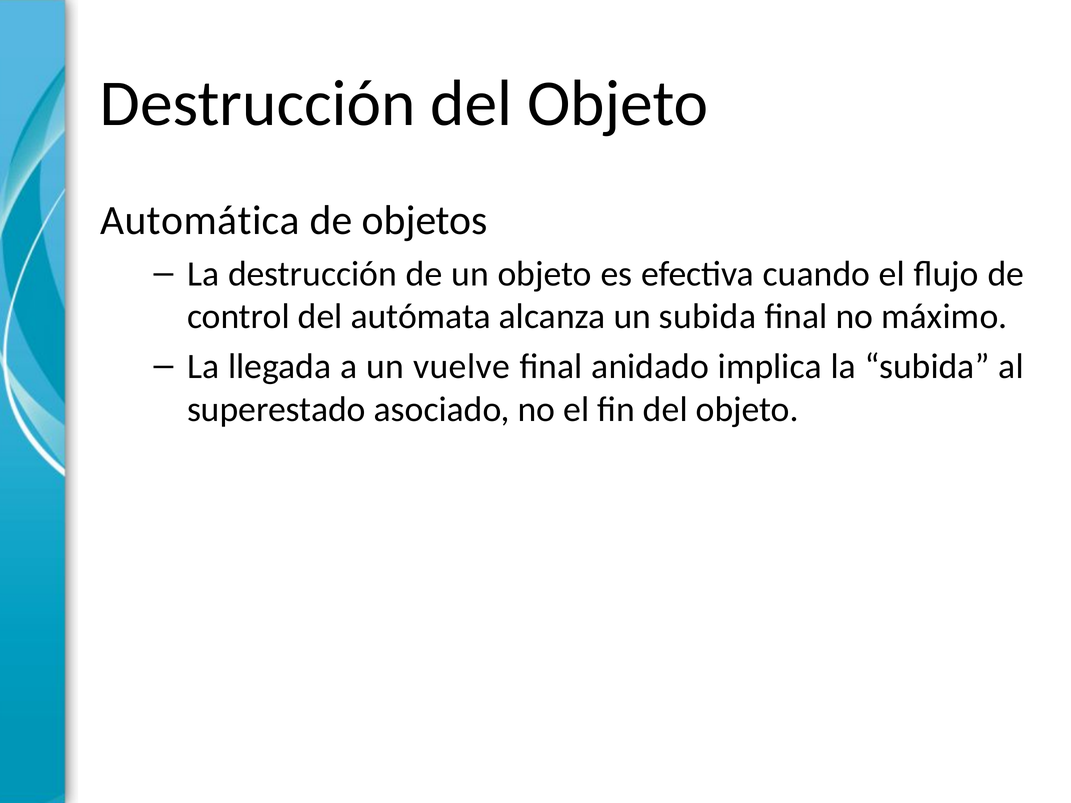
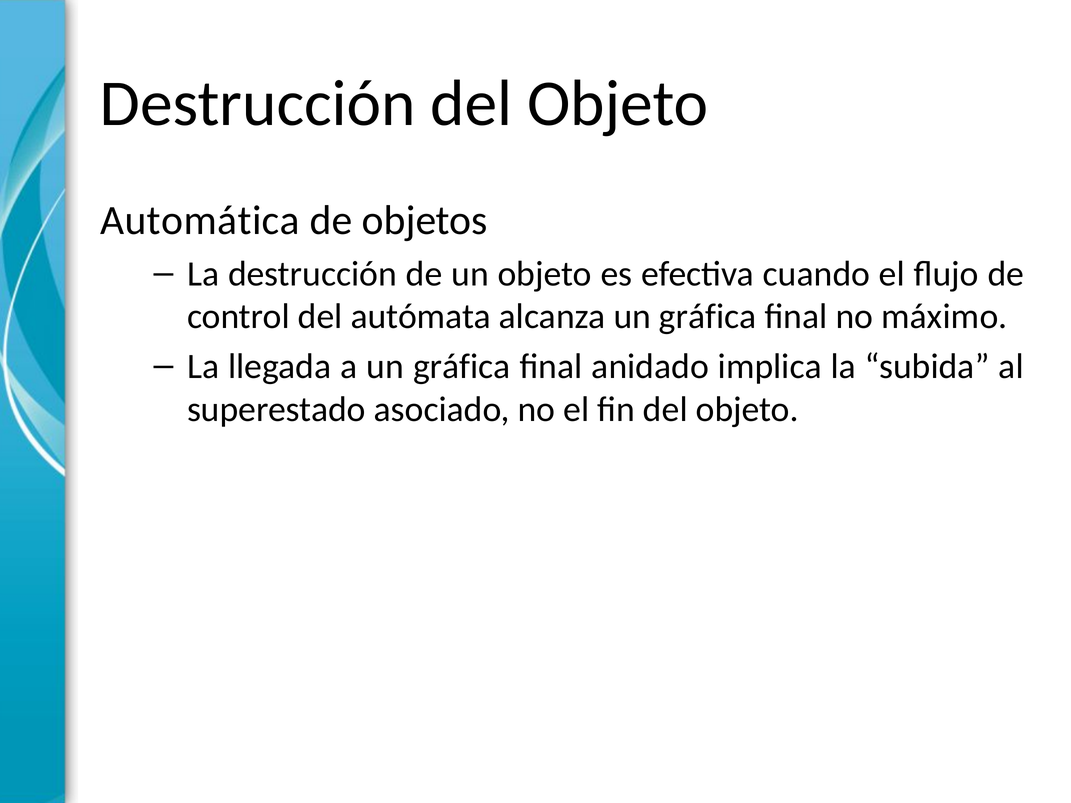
alcanza un subida: subida -> gráfica
a un vuelve: vuelve -> gráfica
